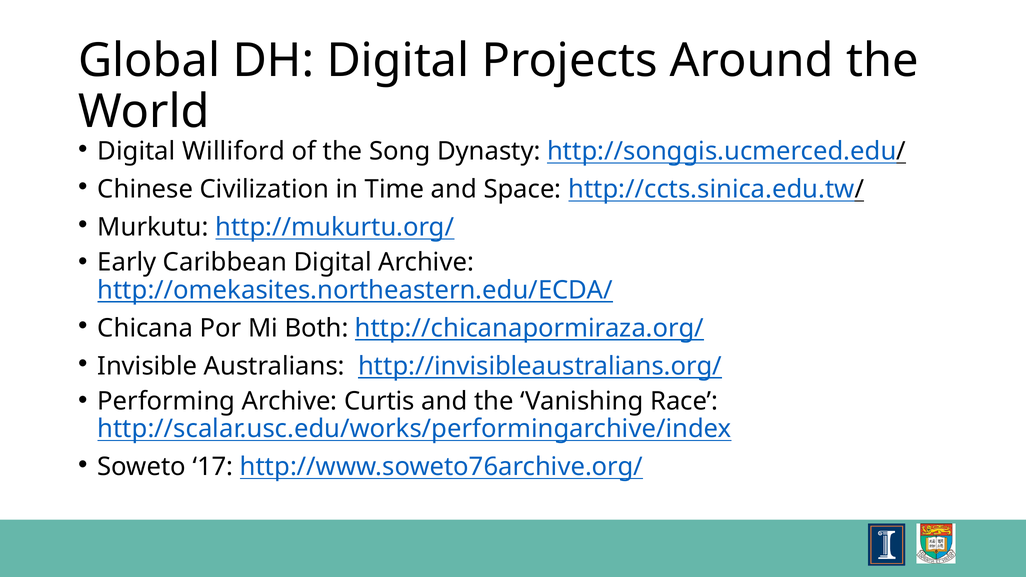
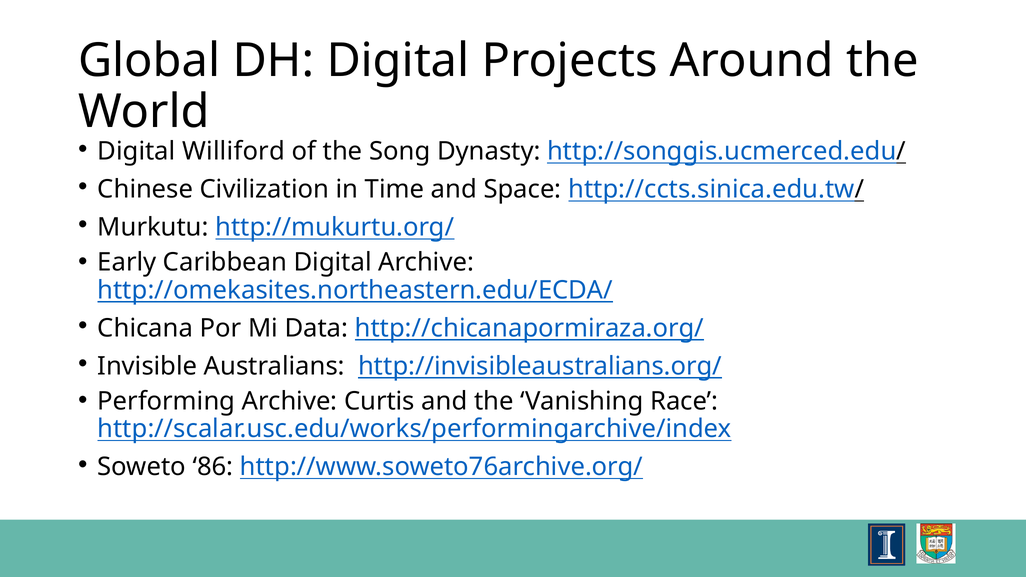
Both: Both -> Data
17: 17 -> 86
